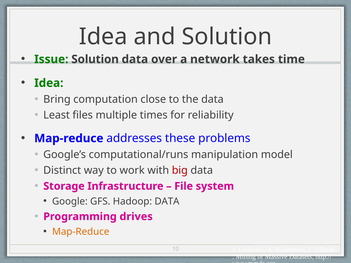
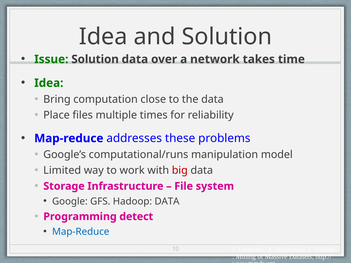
Least: Least -> Place
Distinct: Distinct -> Limited
drives: drives -> detect
Map-Reduce at (81, 232) colour: orange -> blue
